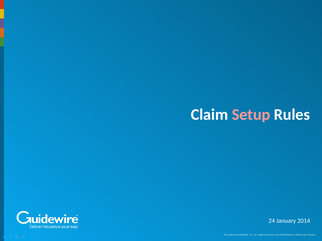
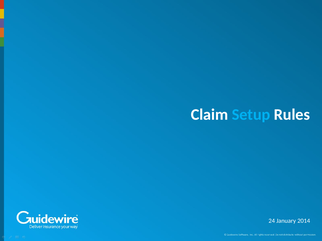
Setup colour: pink -> light blue
